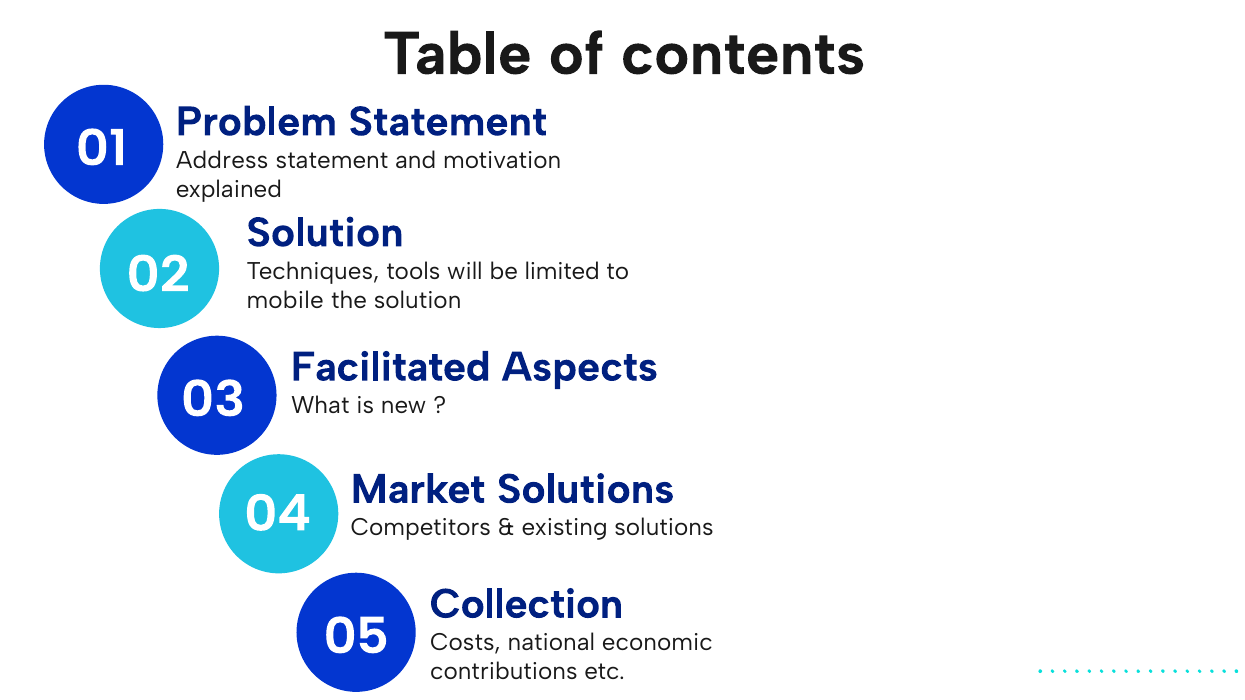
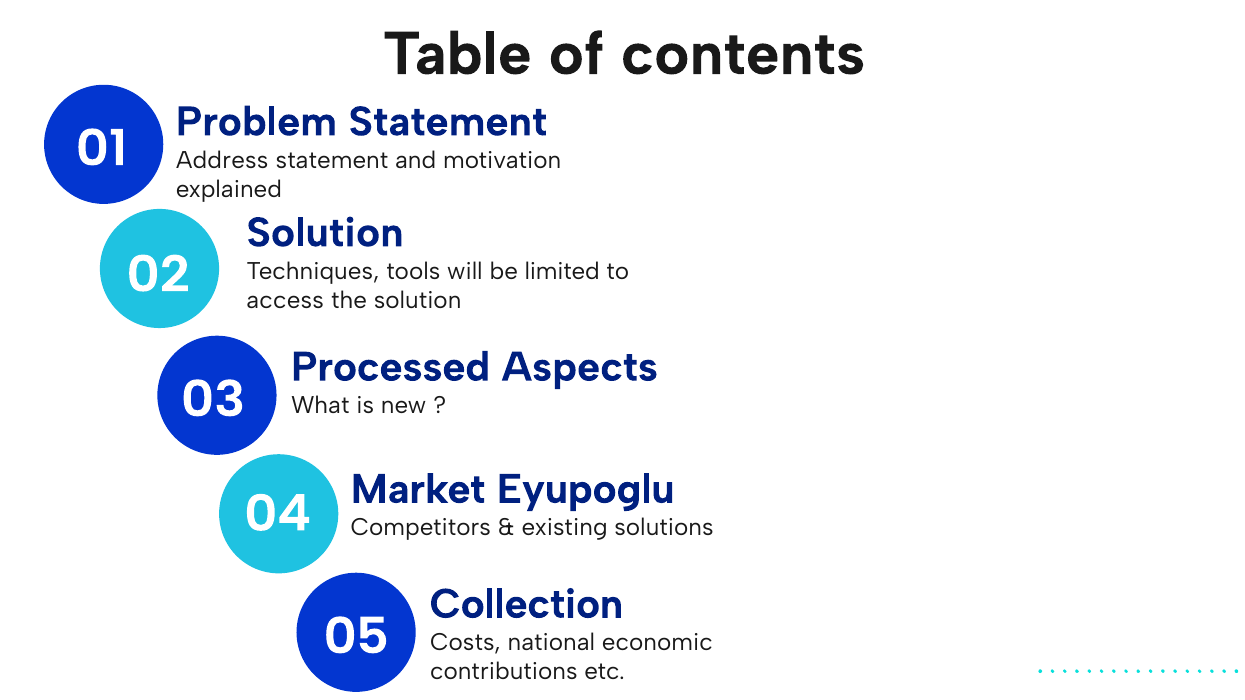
mobile: mobile -> access
Facilitated: Facilitated -> Processed
Market Solutions: Solutions -> Eyupoglu
